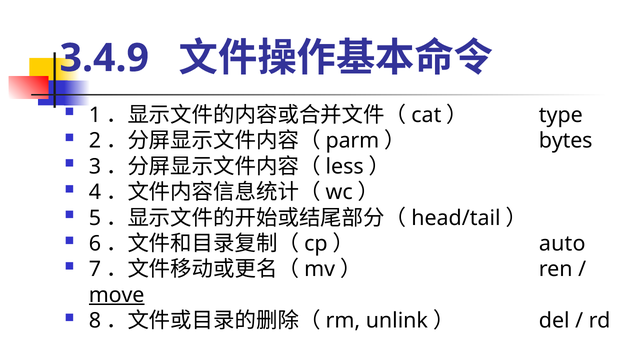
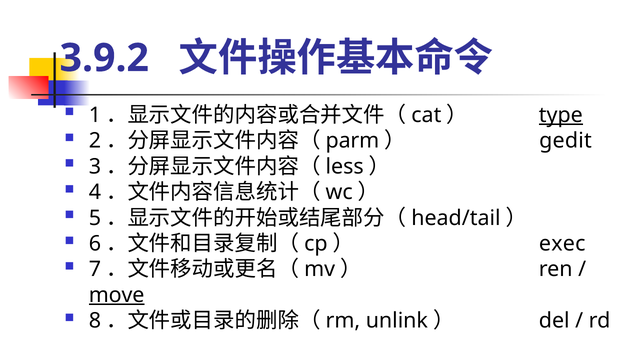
3.4.9: 3.4.9 -> 3.9.2
type underline: none -> present
bytes: bytes -> gedit
auto: auto -> exec
